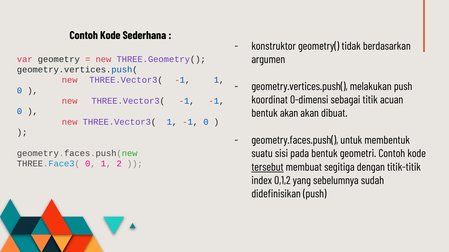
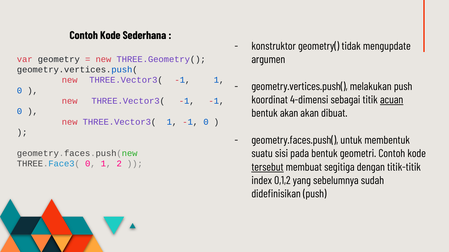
berdasarkan: berdasarkan -> mengupdate
0-dimensi: 0-dimensi -> 4-dimensi
acuan underline: none -> present
